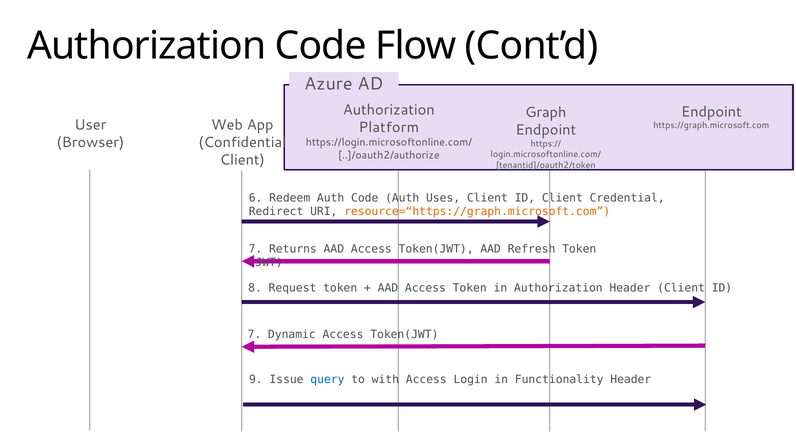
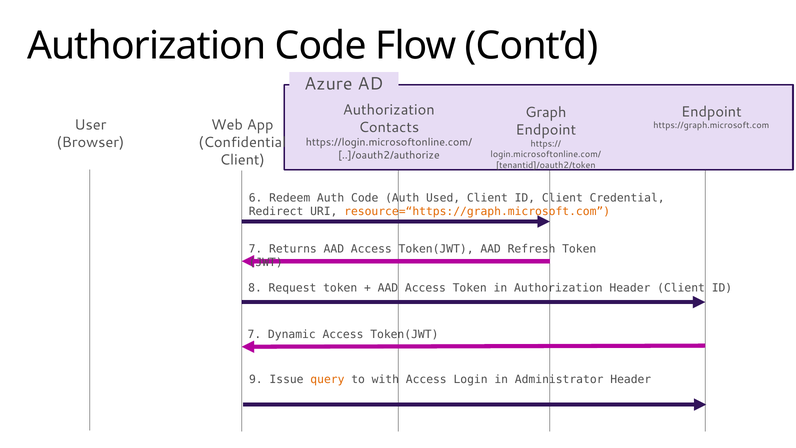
Platform: Platform -> Contacts
Uses: Uses -> Used
query colour: blue -> orange
Functionality: Functionality -> Administrator
